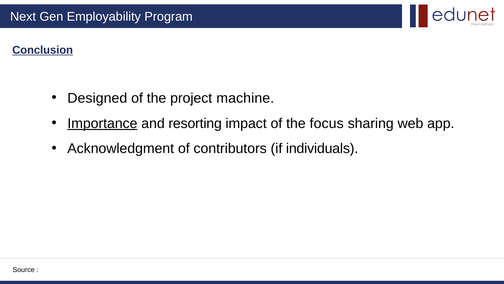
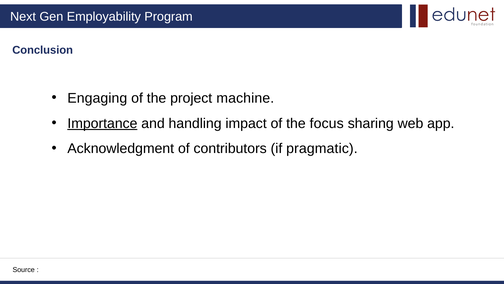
Conclusion underline: present -> none
Designed: Designed -> Engaging
resorting: resorting -> handling
individuals: individuals -> pragmatic
